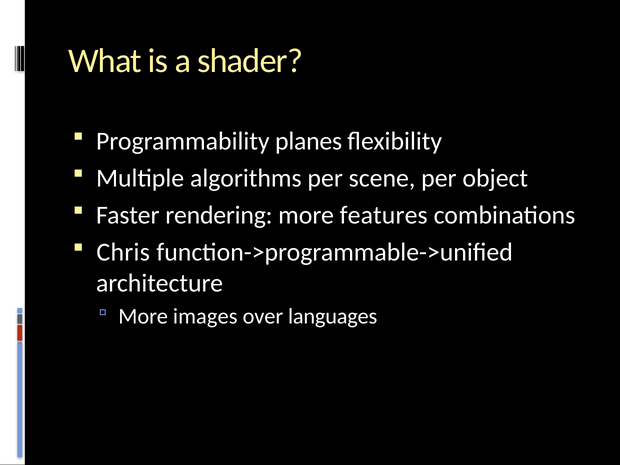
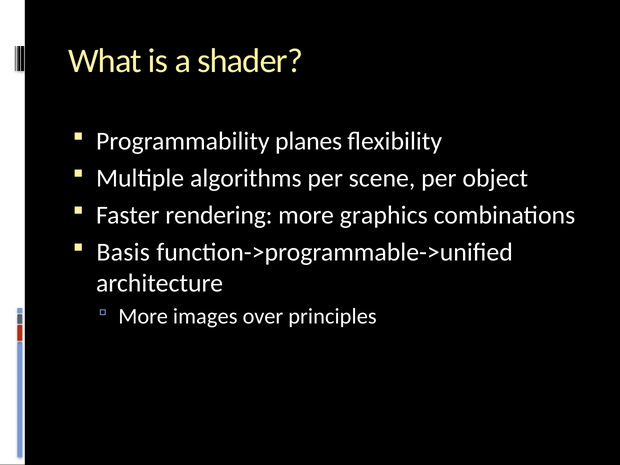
features: features -> graphics
Chris: Chris -> Basis
languages: languages -> principles
